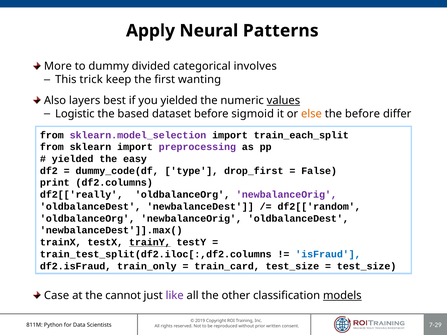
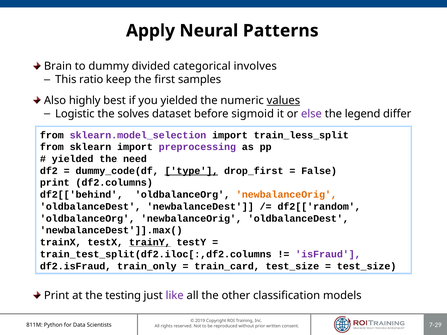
More: More -> Brain
trick: trick -> ratio
wanting: wanting -> samples
layers: layers -> highly
based: based -> solves
else colour: orange -> purple
the before: before -> legend
train_each_split: train_each_split -> train_less_split
easy: easy -> need
type underline: none -> present
df2[['really: df2[['really -> df2[['behind
newbalanceOrig at (286, 195) colour: purple -> orange
isFraud colour: blue -> purple
Case at (57, 296): Case -> Print
cannot: cannot -> testing
models underline: present -> none
